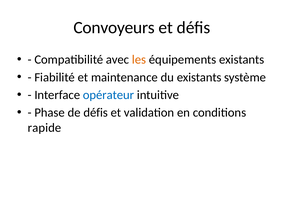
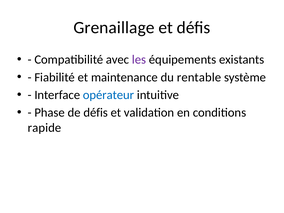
Convoyeurs: Convoyeurs -> Grenaillage
les colour: orange -> purple
du existants: existants -> rentable
